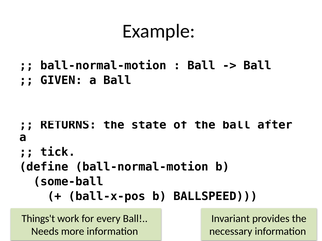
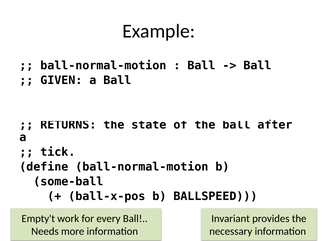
Things't: Things't -> Empty't
